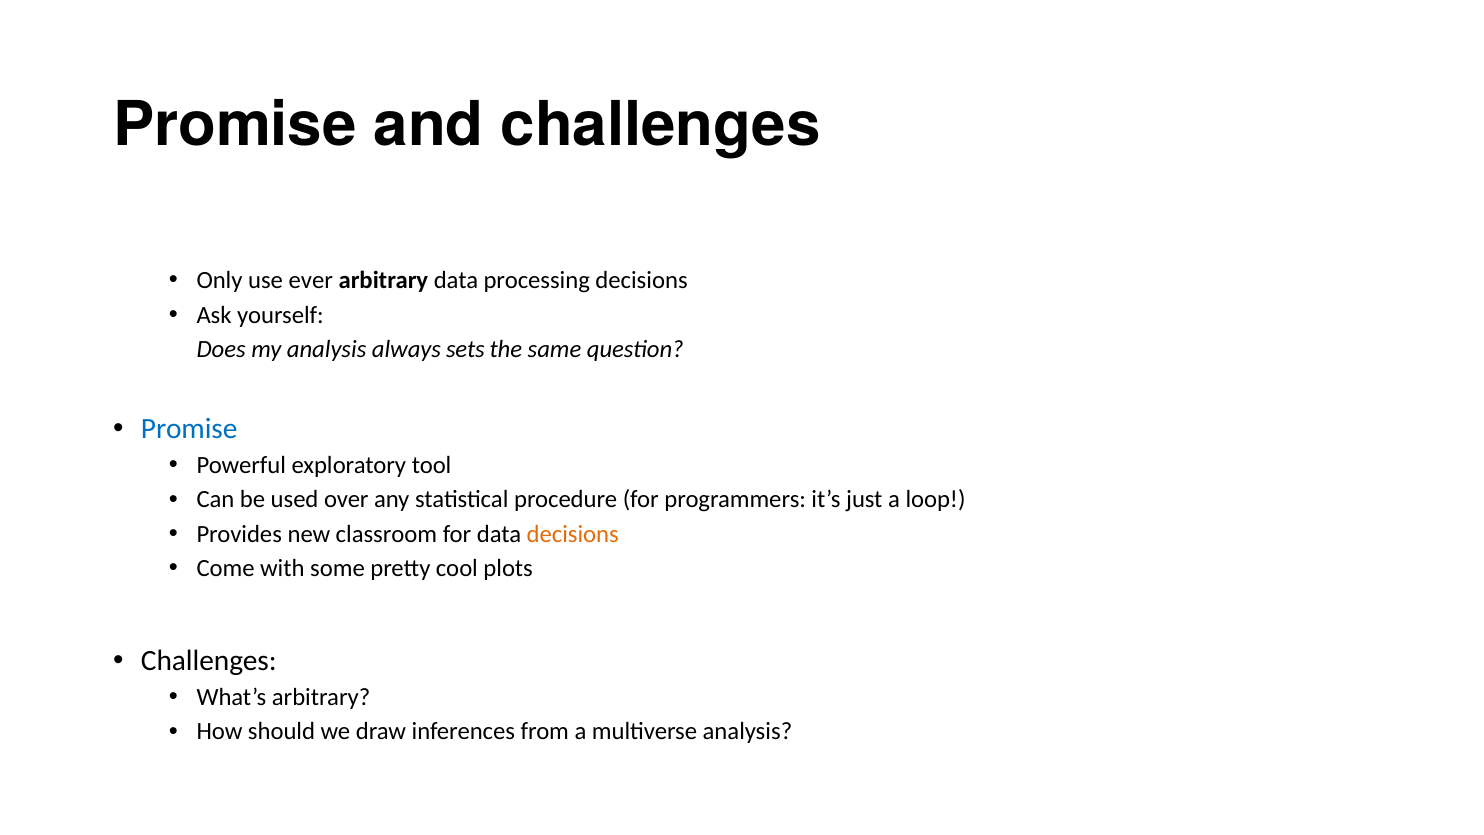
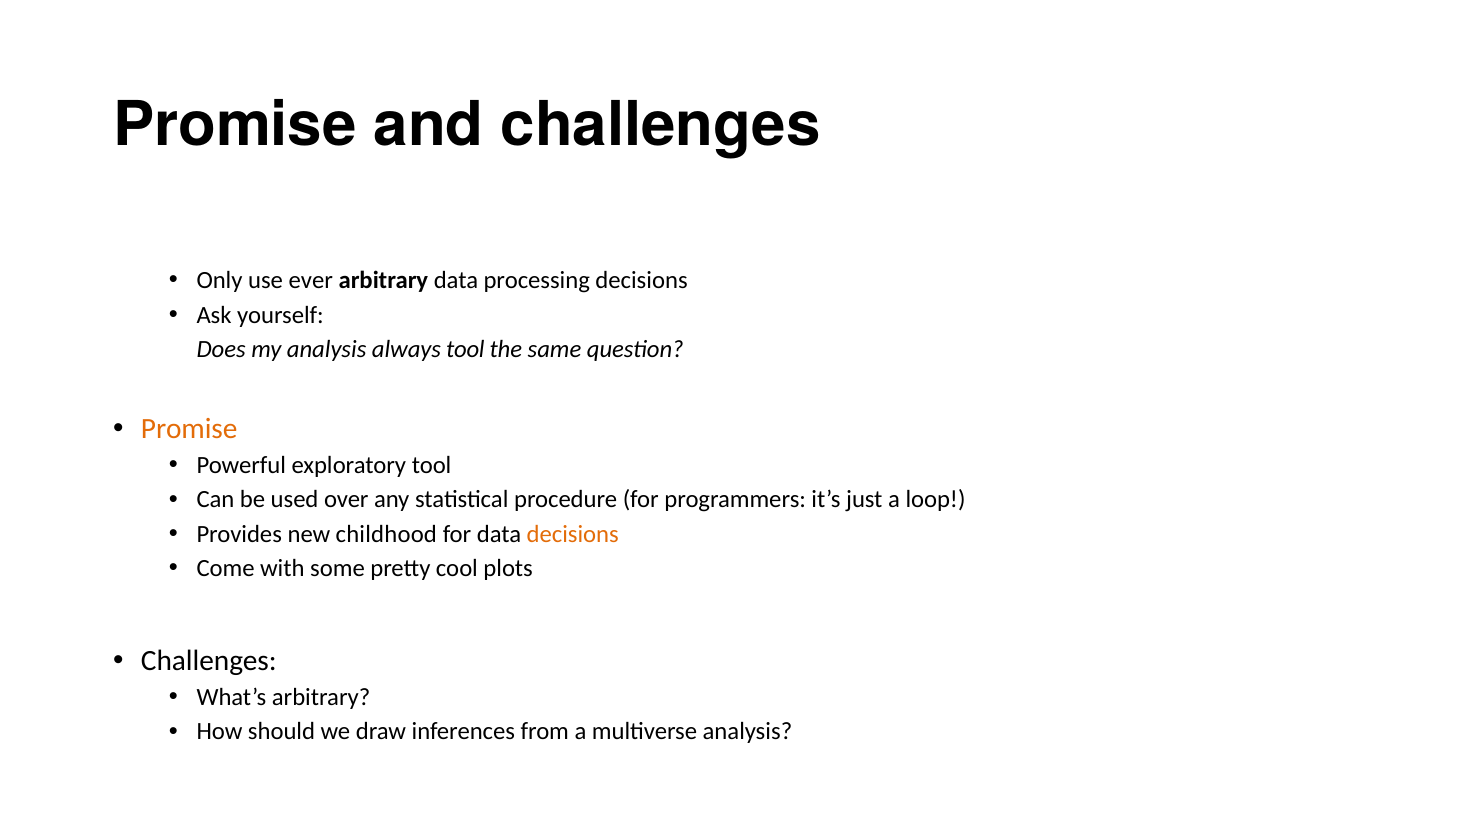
always sets: sets -> tool
Promise at (189, 428) colour: blue -> orange
classroom: classroom -> childhood
